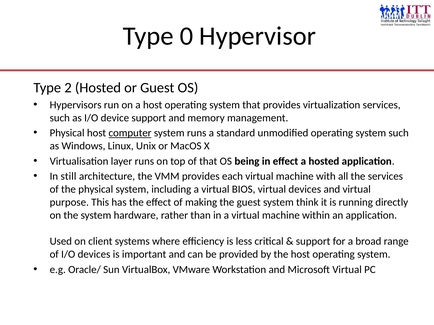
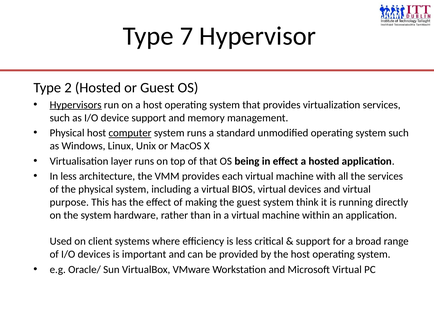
0: 0 -> 7
Hypervisors underline: none -> present
In still: still -> less
